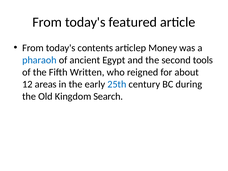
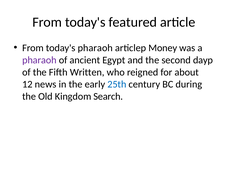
today's contents: contents -> pharaoh
pharaoh at (39, 60) colour: blue -> purple
tools: tools -> dayp
areas: areas -> news
